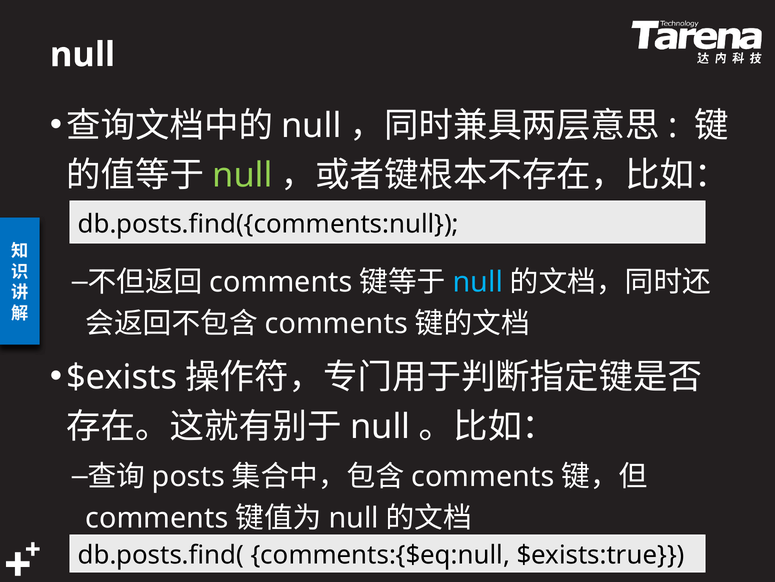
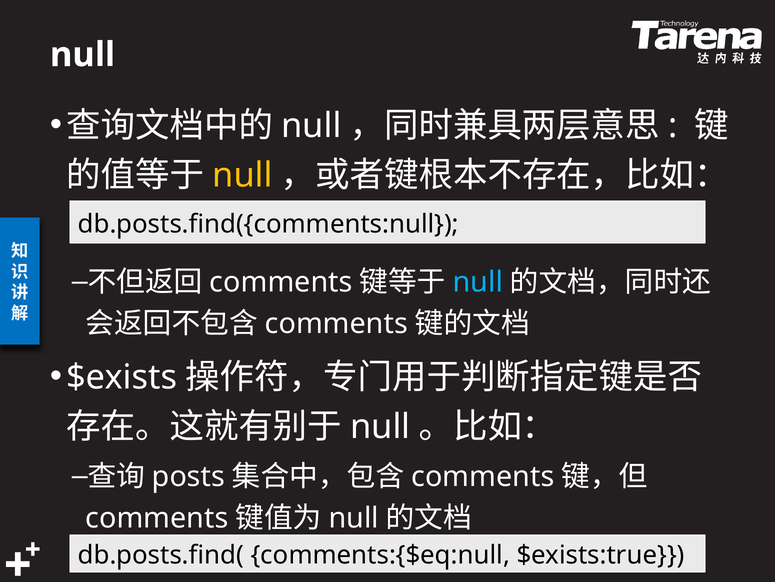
null at (242, 175) colour: light green -> yellow
